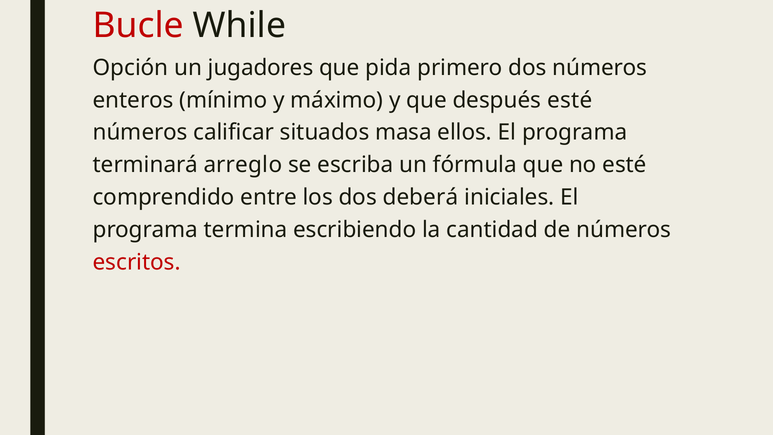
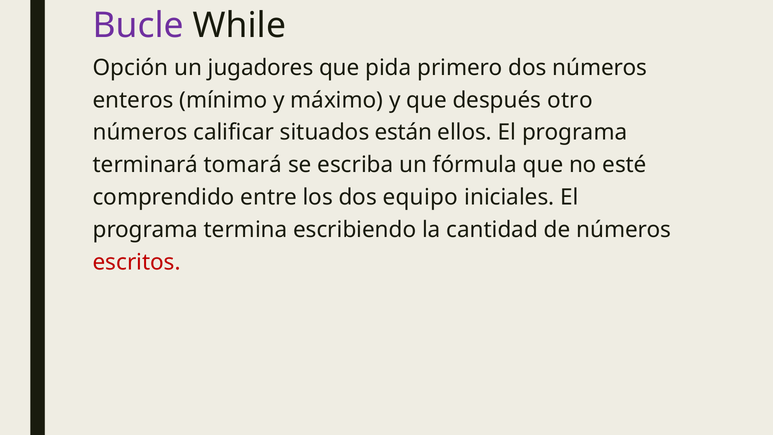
Bucle colour: red -> purple
después esté: esté -> otro
masa: masa -> están
arreglo: arreglo -> tomará
deberá: deberá -> equipo
